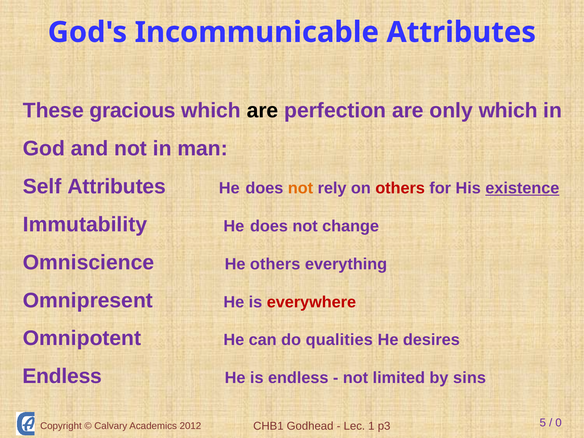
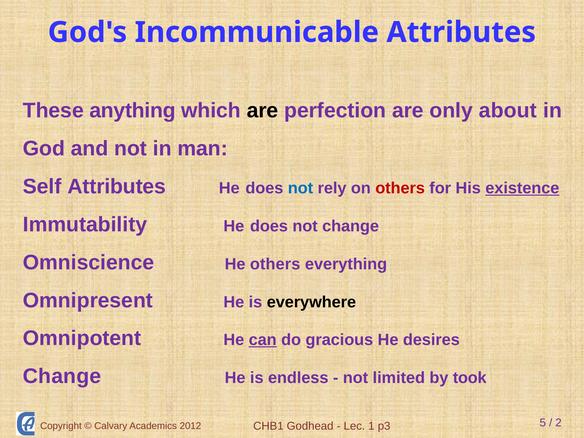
gracious: gracious -> anything
only which: which -> about
not at (300, 188) colour: orange -> blue
everywhere colour: red -> black
can underline: none -> present
qualities: qualities -> gracious
Endless at (62, 376): Endless -> Change
sins: sins -> took
0: 0 -> 2
